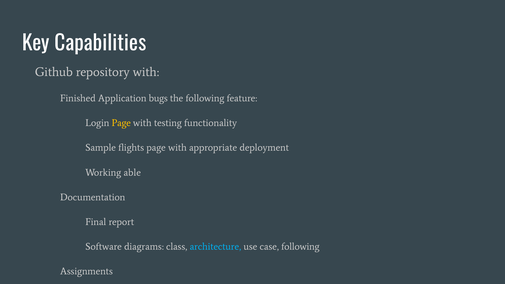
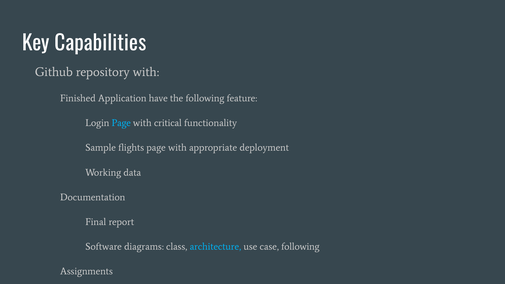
bugs: bugs -> have
Page at (121, 123) colour: yellow -> light blue
testing: testing -> critical
able: able -> data
